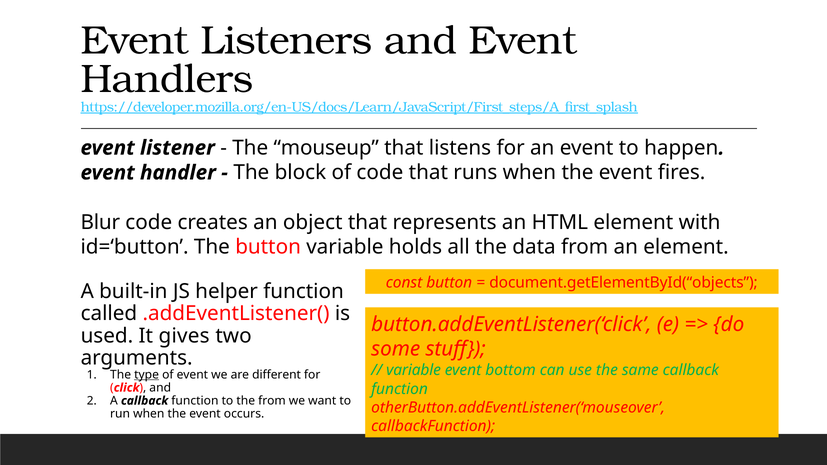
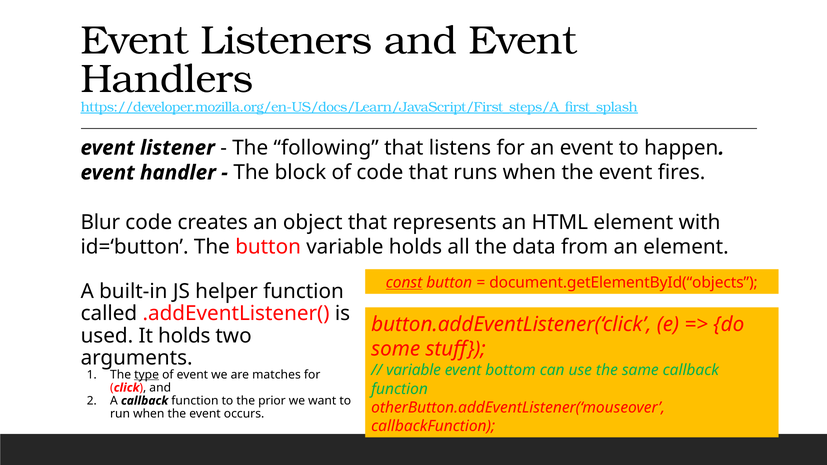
mouseup: mouseup -> following
const underline: none -> present
It gives: gives -> holds
different: different -> matches
the from: from -> prior
